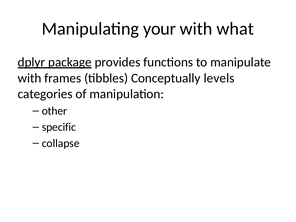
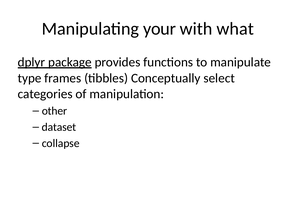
with at (30, 78): with -> type
levels: levels -> select
specific: specific -> dataset
